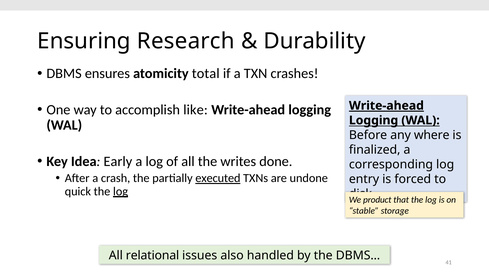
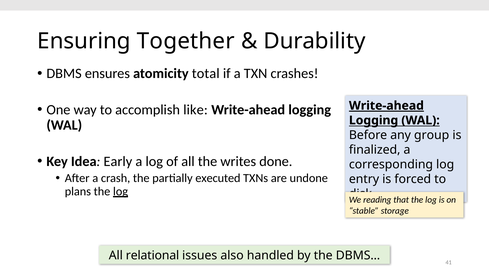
Research: Research -> Together
where: where -> group
executed underline: present -> none
quick: quick -> plans
product: product -> reading
